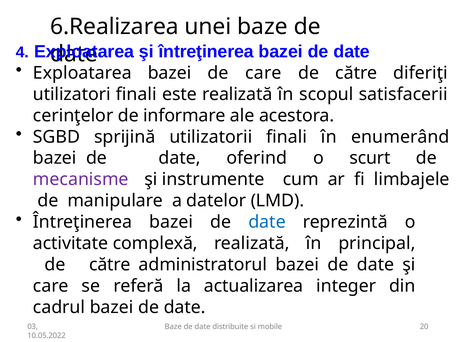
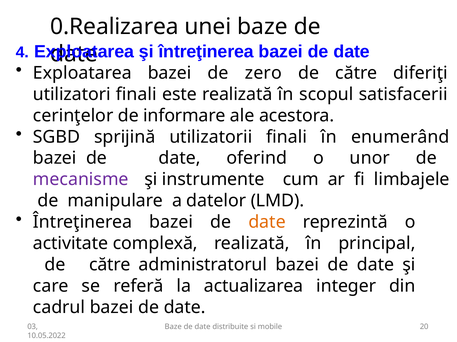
6.Realizarea: 6.Realizarea -> 0.Realizarea
de care: care -> zero
scurt: scurt -> unor
date at (267, 223) colour: blue -> orange
